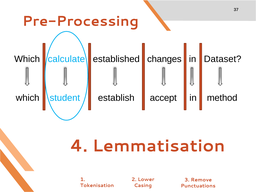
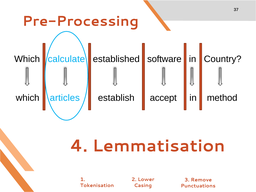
changes: changes -> software
Dataset: Dataset -> Country
student: student -> articles
